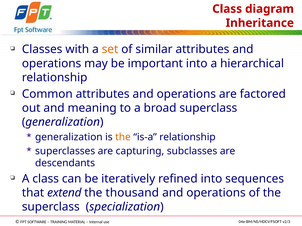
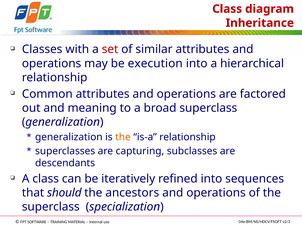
set colour: orange -> red
important: important -> execution
extend: extend -> should
thousand: thousand -> ancestors
